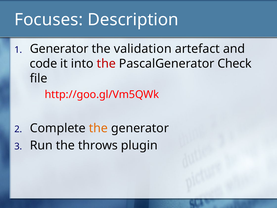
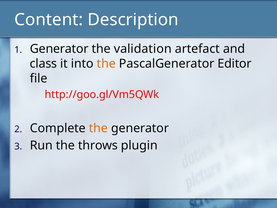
Focuses: Focuses -> Content
code: code -> class
the at (106, 64) colour: red -> orange
Check: Check -> Editor
